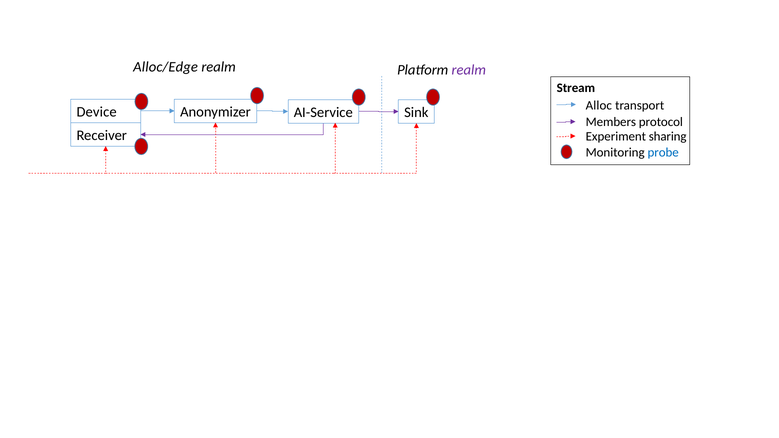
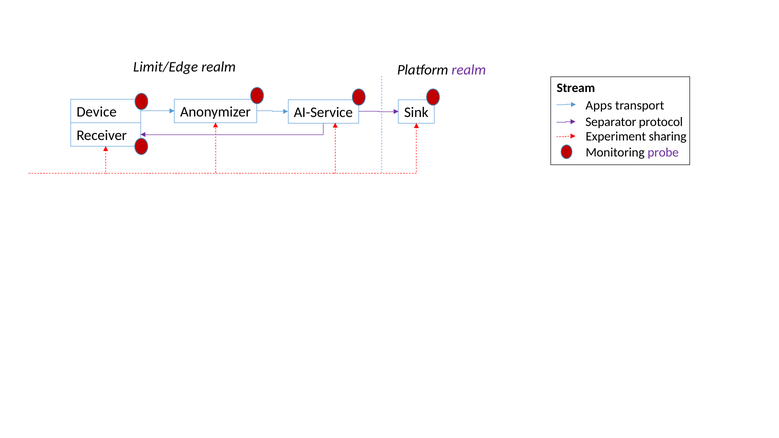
Alloc/Edge: Alloc/Edge -> Limit/Edge
Alloc: Alloc -> Apps
Members: Members -> Separator
probe colour: blue -> purple
